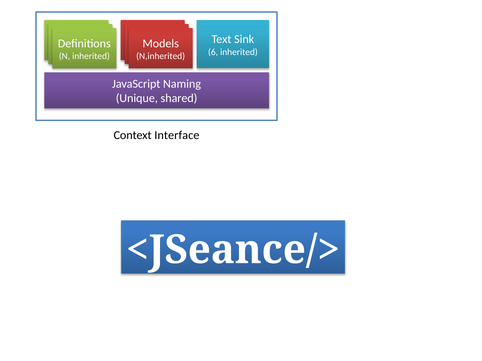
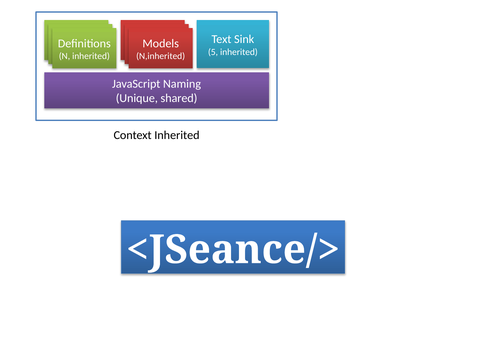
6: 6 -> 5
Context Interface: Interface -> Inherited
